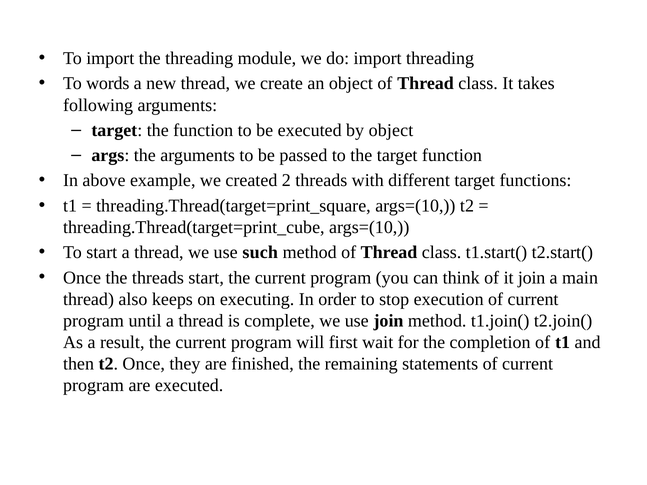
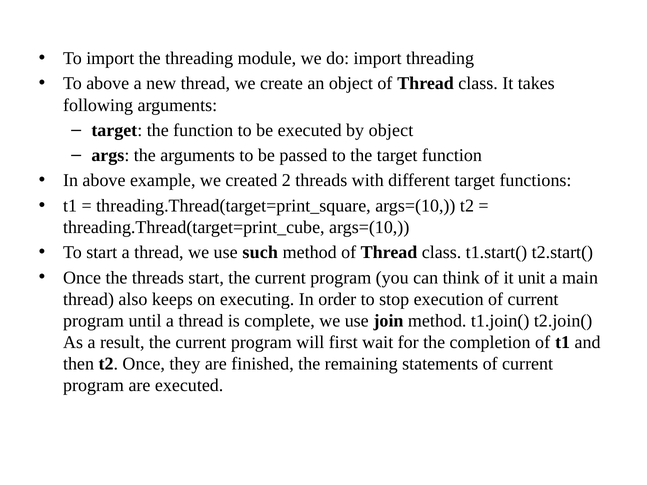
To words: words -> above
it join: join -> unit
